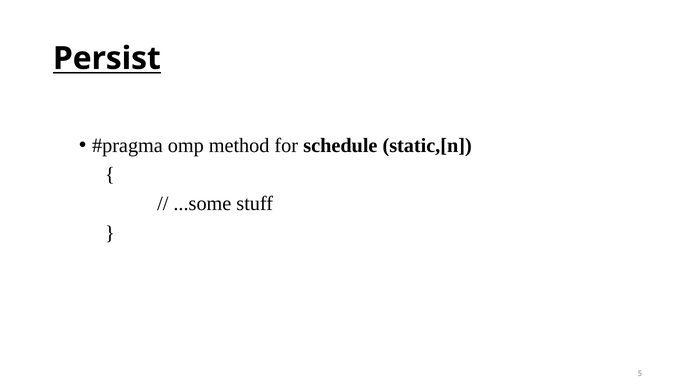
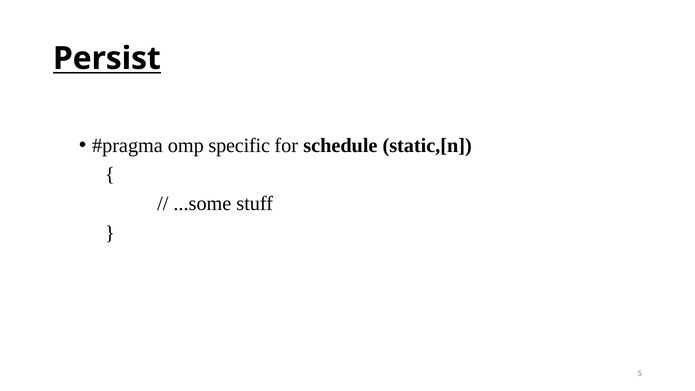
method: method -> specific
